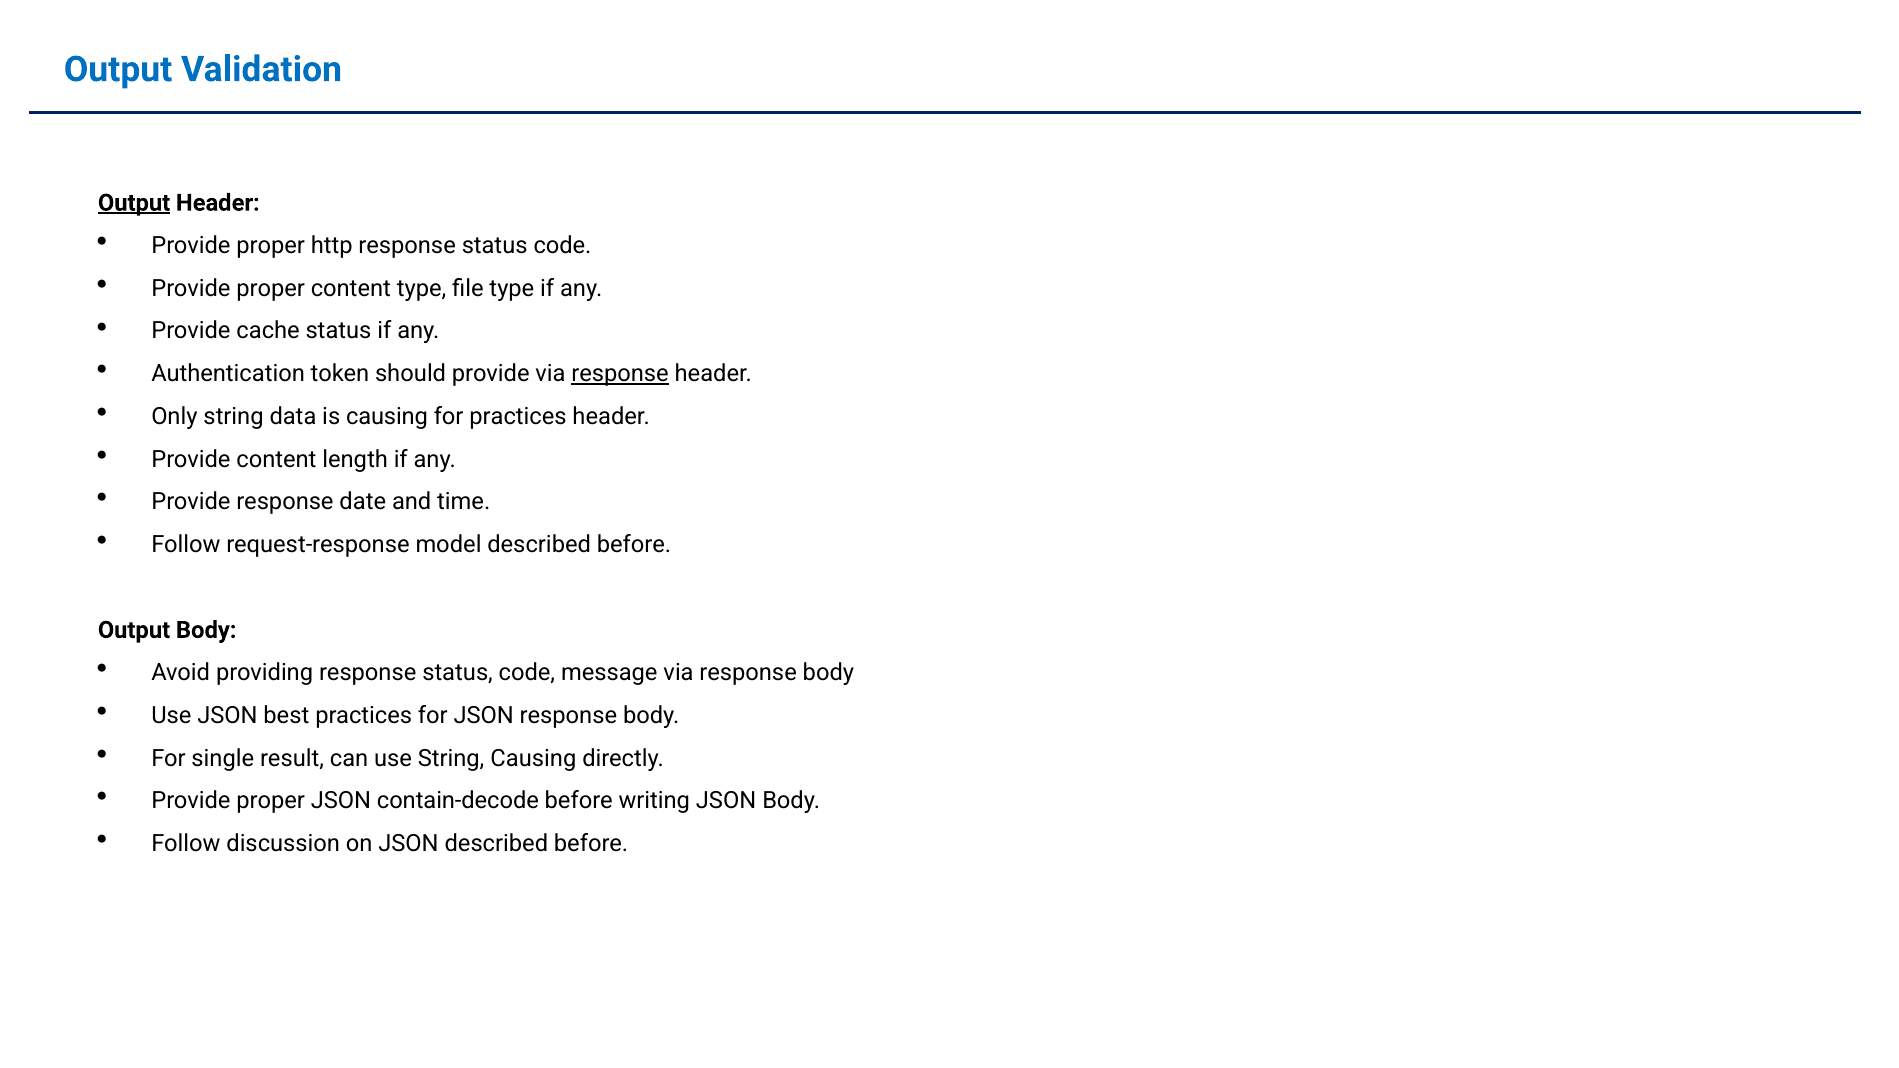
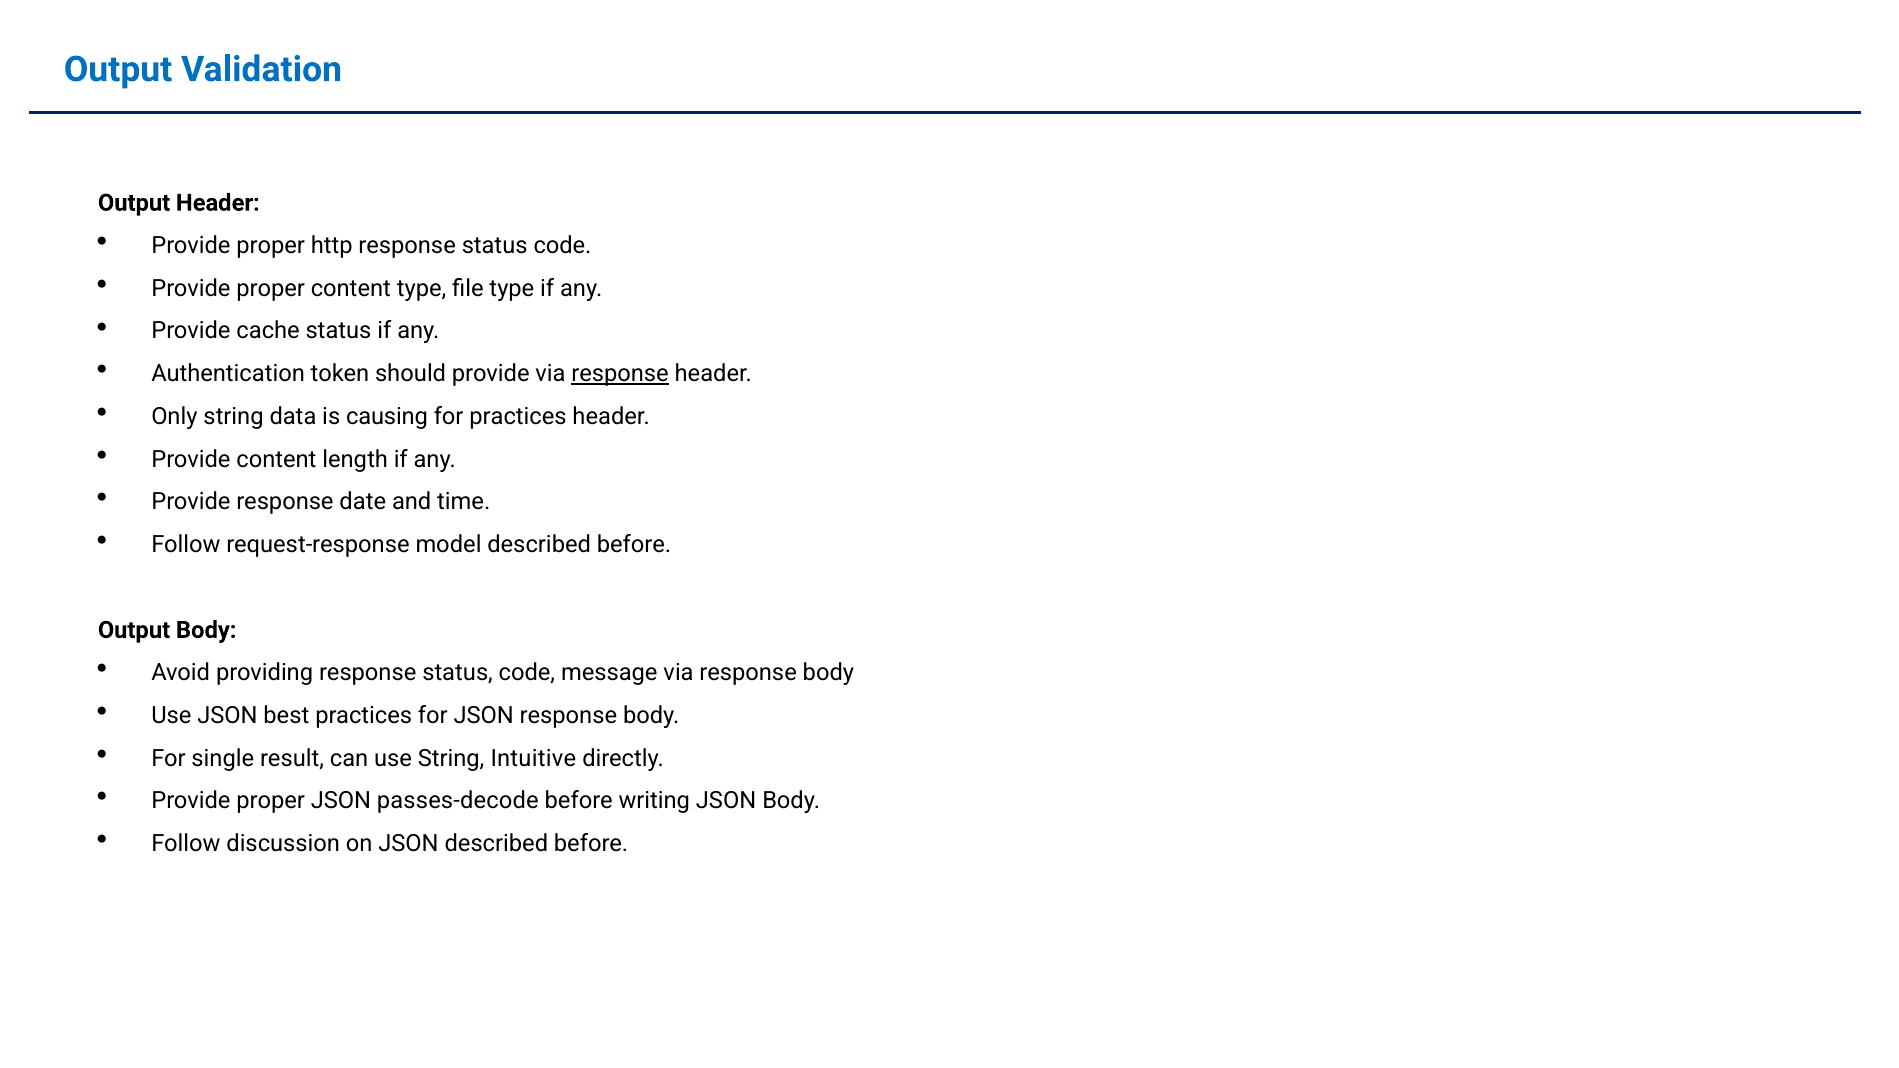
Output at (134, 203) underline: present -> none
String Causing: Causing -> Intuitive
contain-decode: contain-decode -> passes-decode
